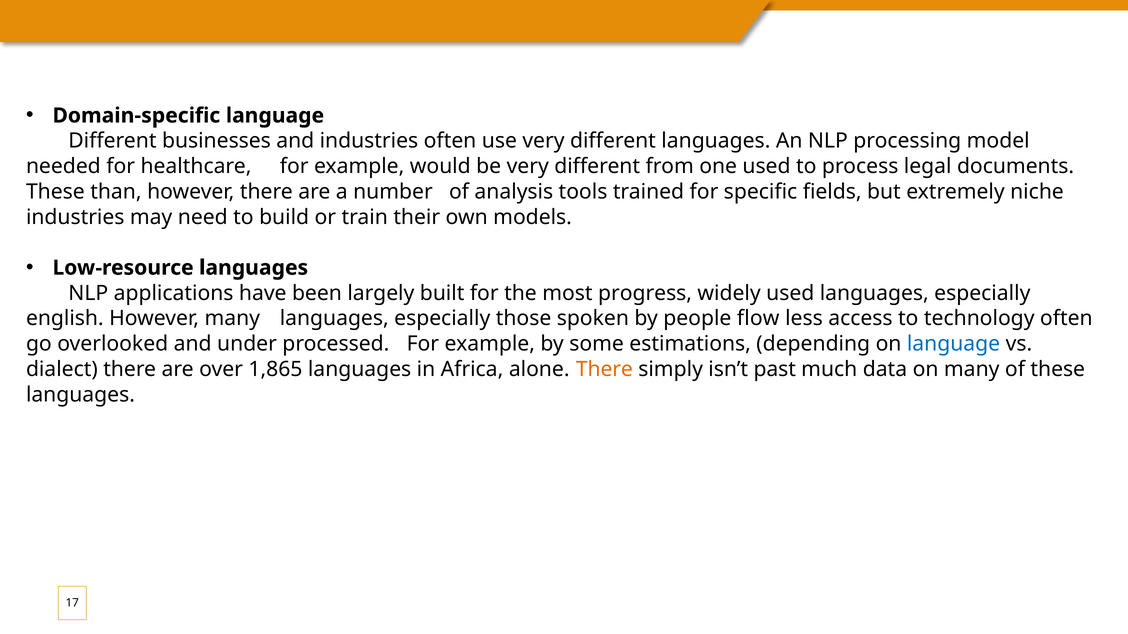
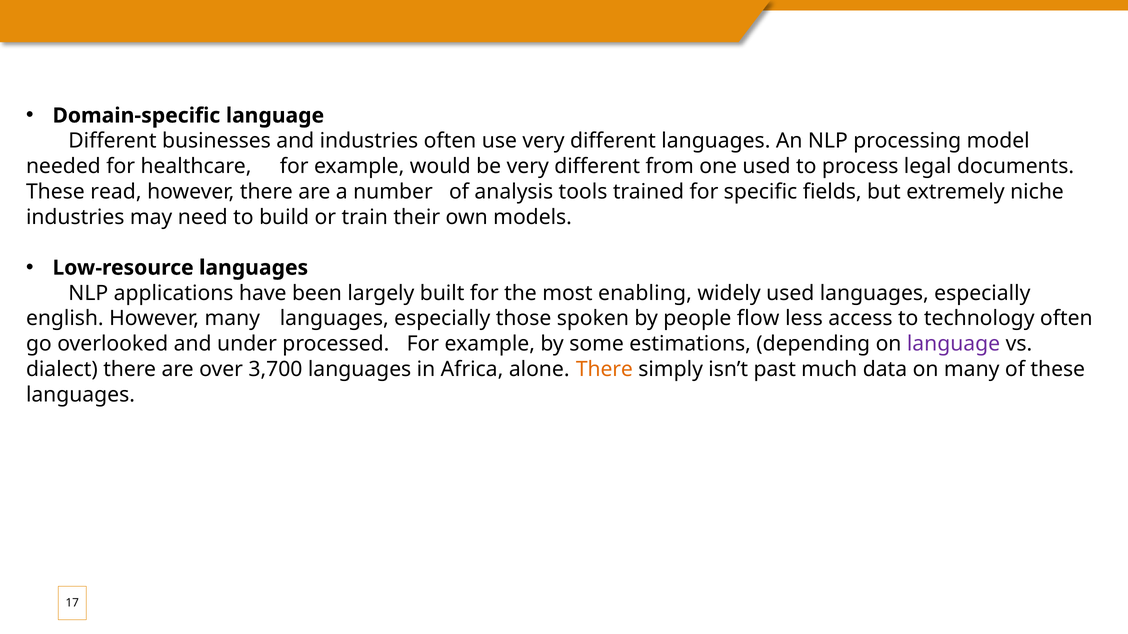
than: than -> read
progress: progress -> enabling
language at (954, 344) colour: blue -> purple
1,865: 1,865 -> 3,700
